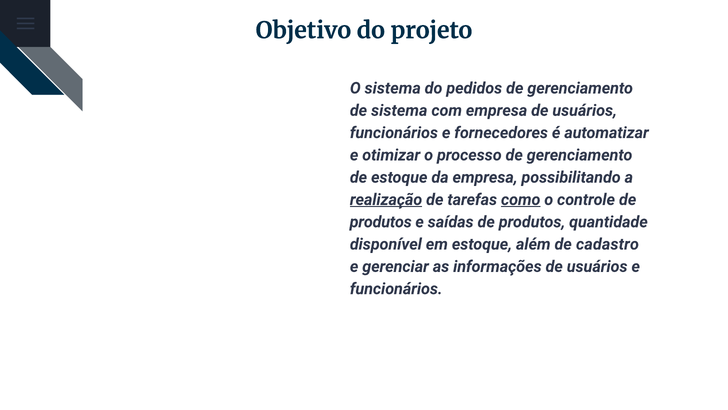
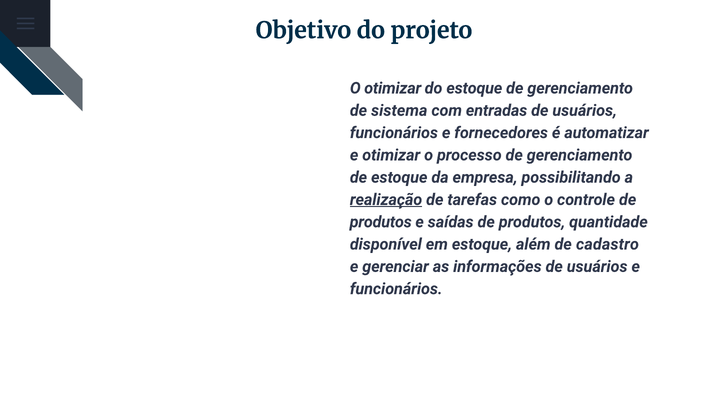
O sistema: sistema -> otimizar
do pedidos: pedidos -> estoque
com empresa: empresa -> entradas
como underline: present -> none
